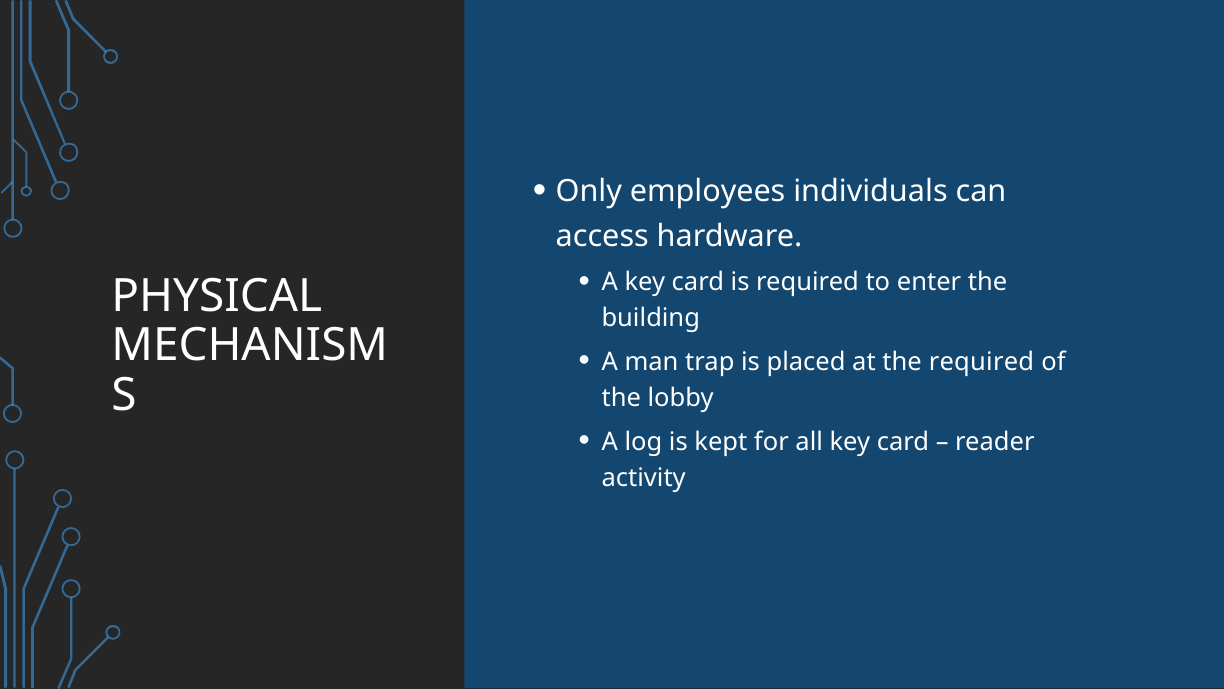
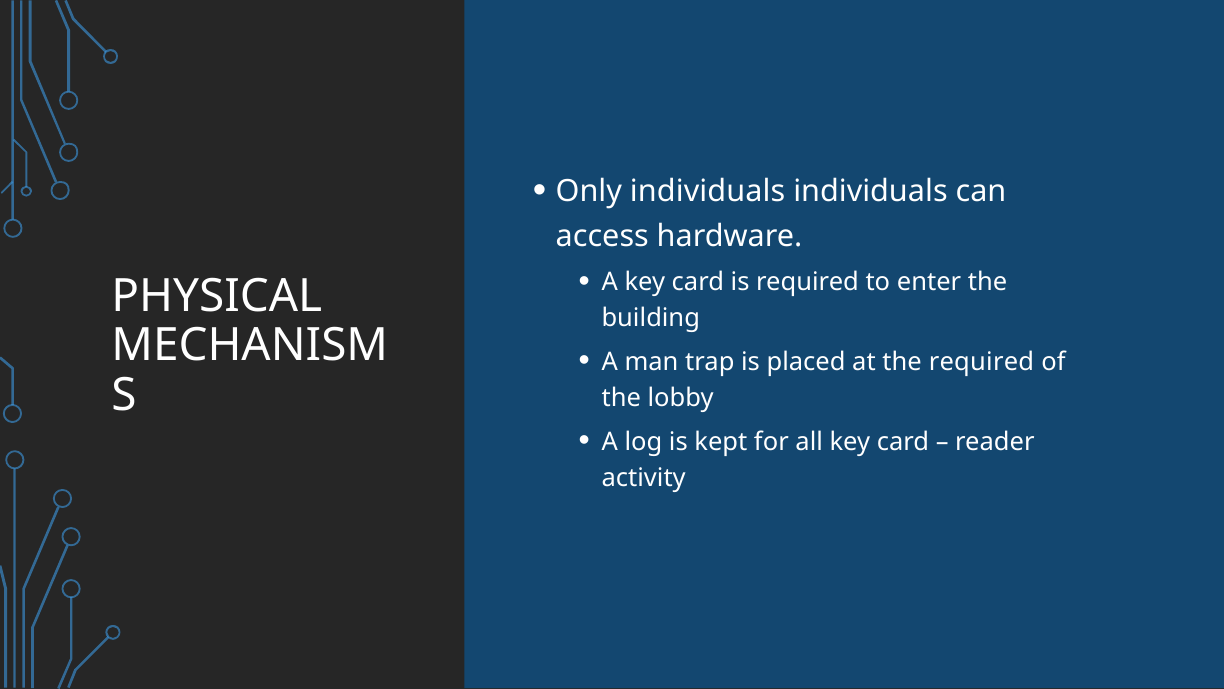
Only employees: employees -> individuals
